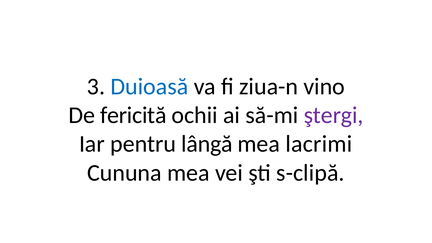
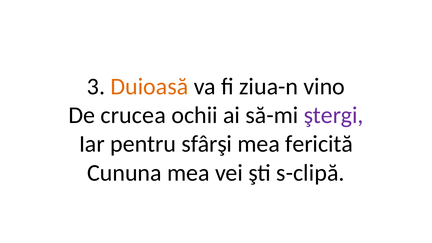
Duioasă colour: blue -> orange
fericită: fericită -> crucea
lângă: lângă -> sfârşi
lacrimi: lacrimi -> fericită
